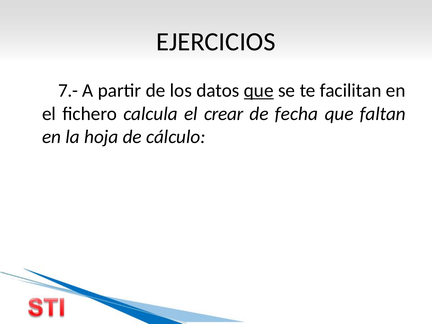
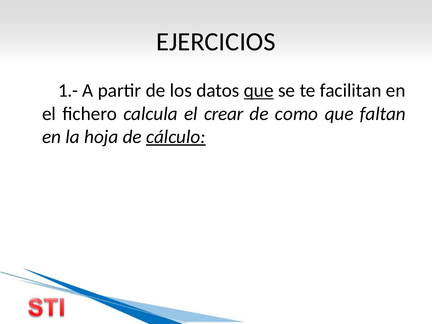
7.-: 7.- -> 1.-
fecha: fecha -> como
cálculo underline: none -> present
